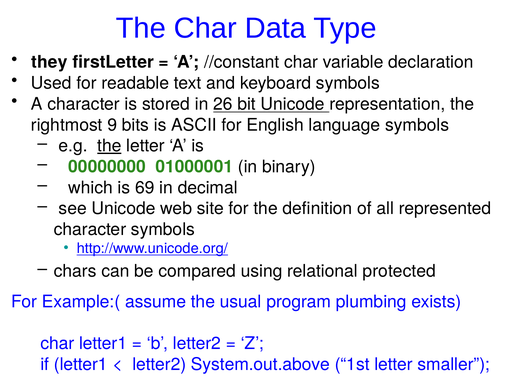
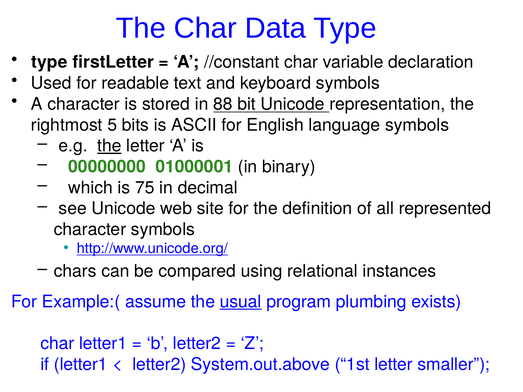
they at (49, 62): they -> type
26: 26 -> 88
9: 9 -> 5
69: 69 -> 75
protected: protected -> instances
usual underline: none -> present
